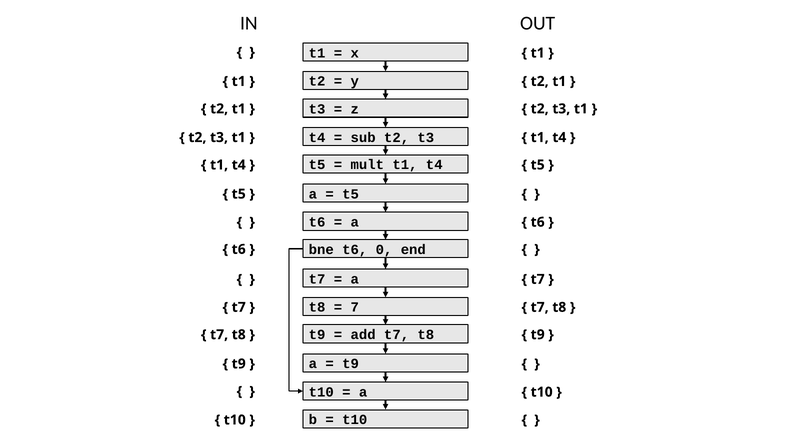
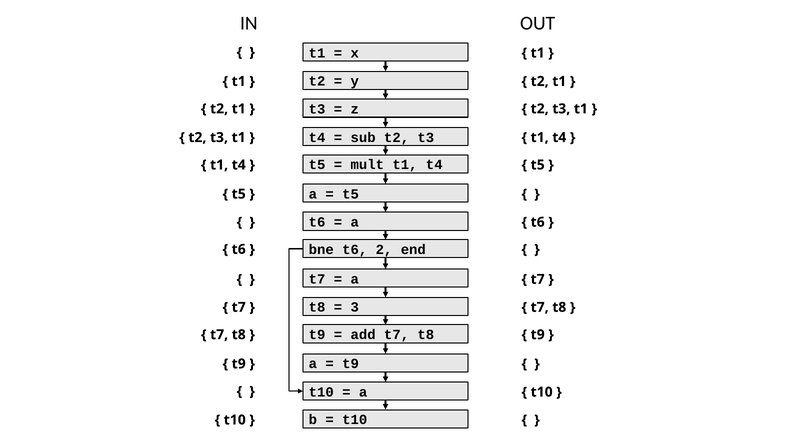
0: 0 -> 2
7: 7 -> 3
